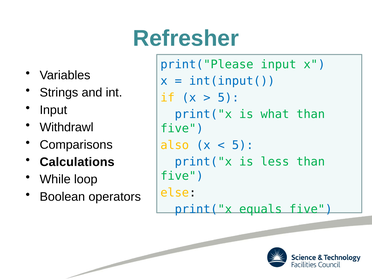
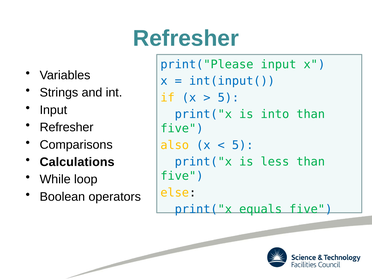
what: what -> into
Withdrawl at (67, 127): Withdrawl -> Refresher
